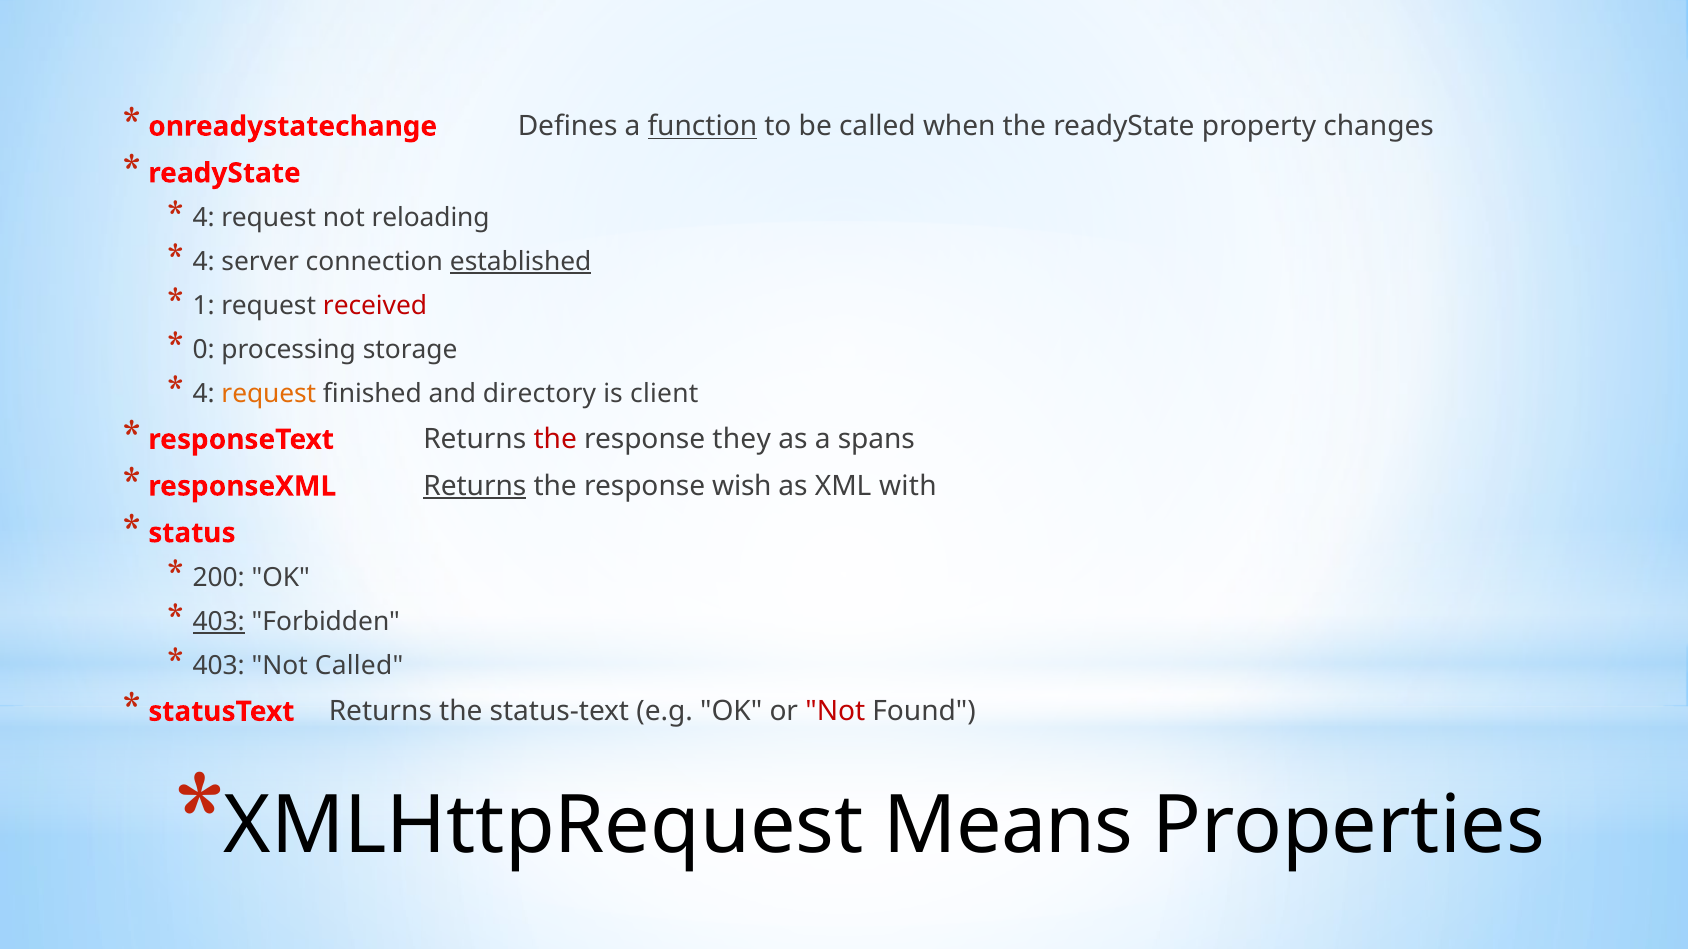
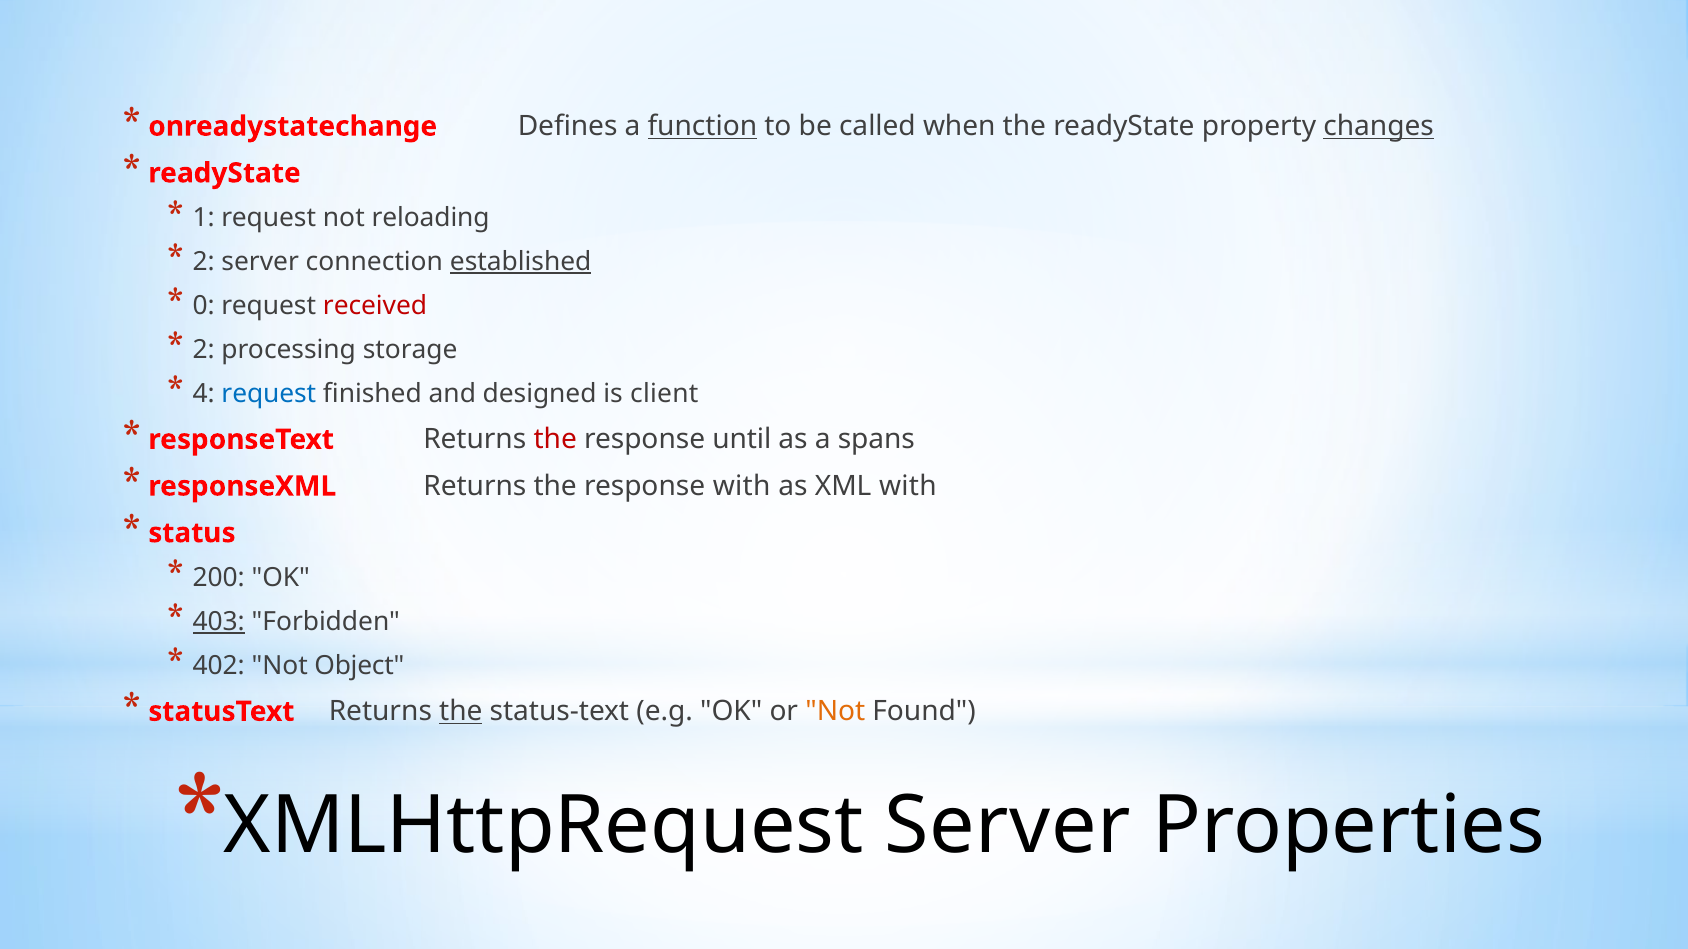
changes underline: none -> present
4 at (204, 218): 4 -> 1
4 at (204, 262): 4 -> 2
1: 1 -> 0
0 at (204, 350): 0 -> 2
request at (269, 394) colour: orange -> blue
directory: directory -> designed
they: they -> until
Returns at (475, 487) underline: present -> none
response wish: wish -> with
403 at (219, 666): 403 -> 402
Not Called: Called -> Object
the at (461, 712) underline: none -> present
Not at (835, 712) colour: red -> orange
XMLHttpRequest Means: Means -> Server
